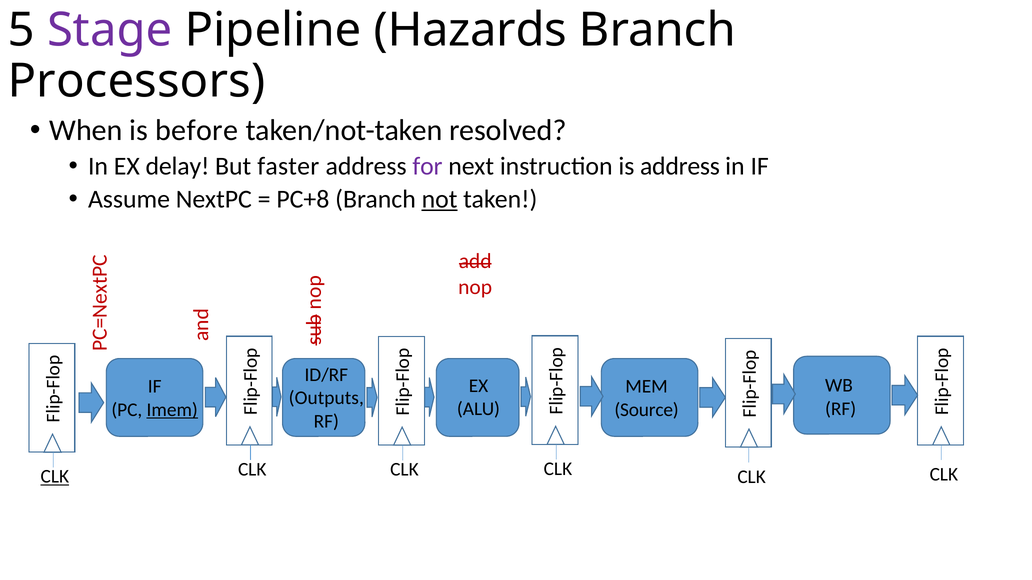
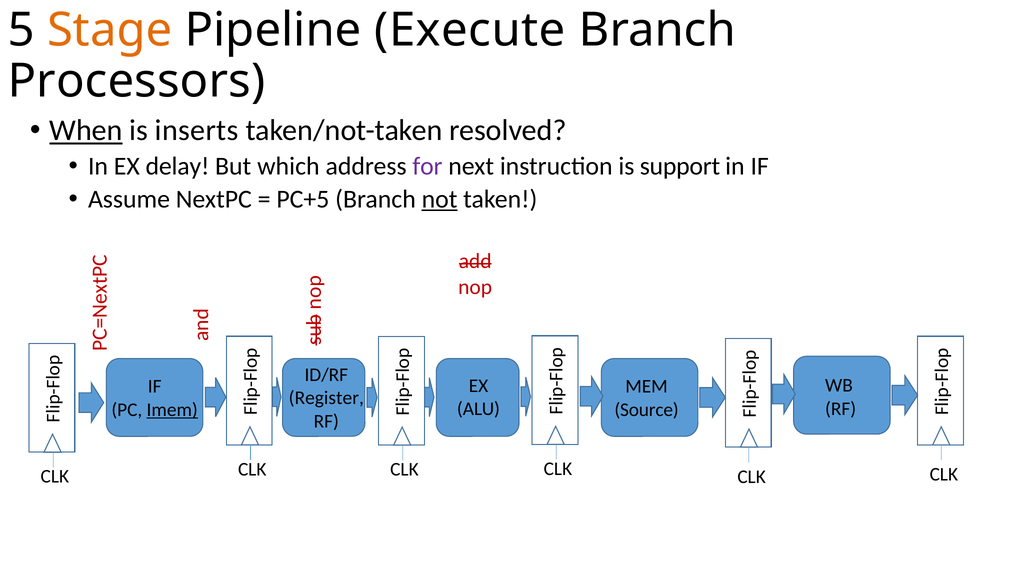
Stage colour: purple -> orange
Hazards: Hazards -> Execute
When underline: none -> present
before: before -> inserts
faster: faster -> which
is address: address -> support
PC+8: PC+8 -> PC+5
Outputs: Outputs -> Register
CLK at (55, 477) underline: present -> none
